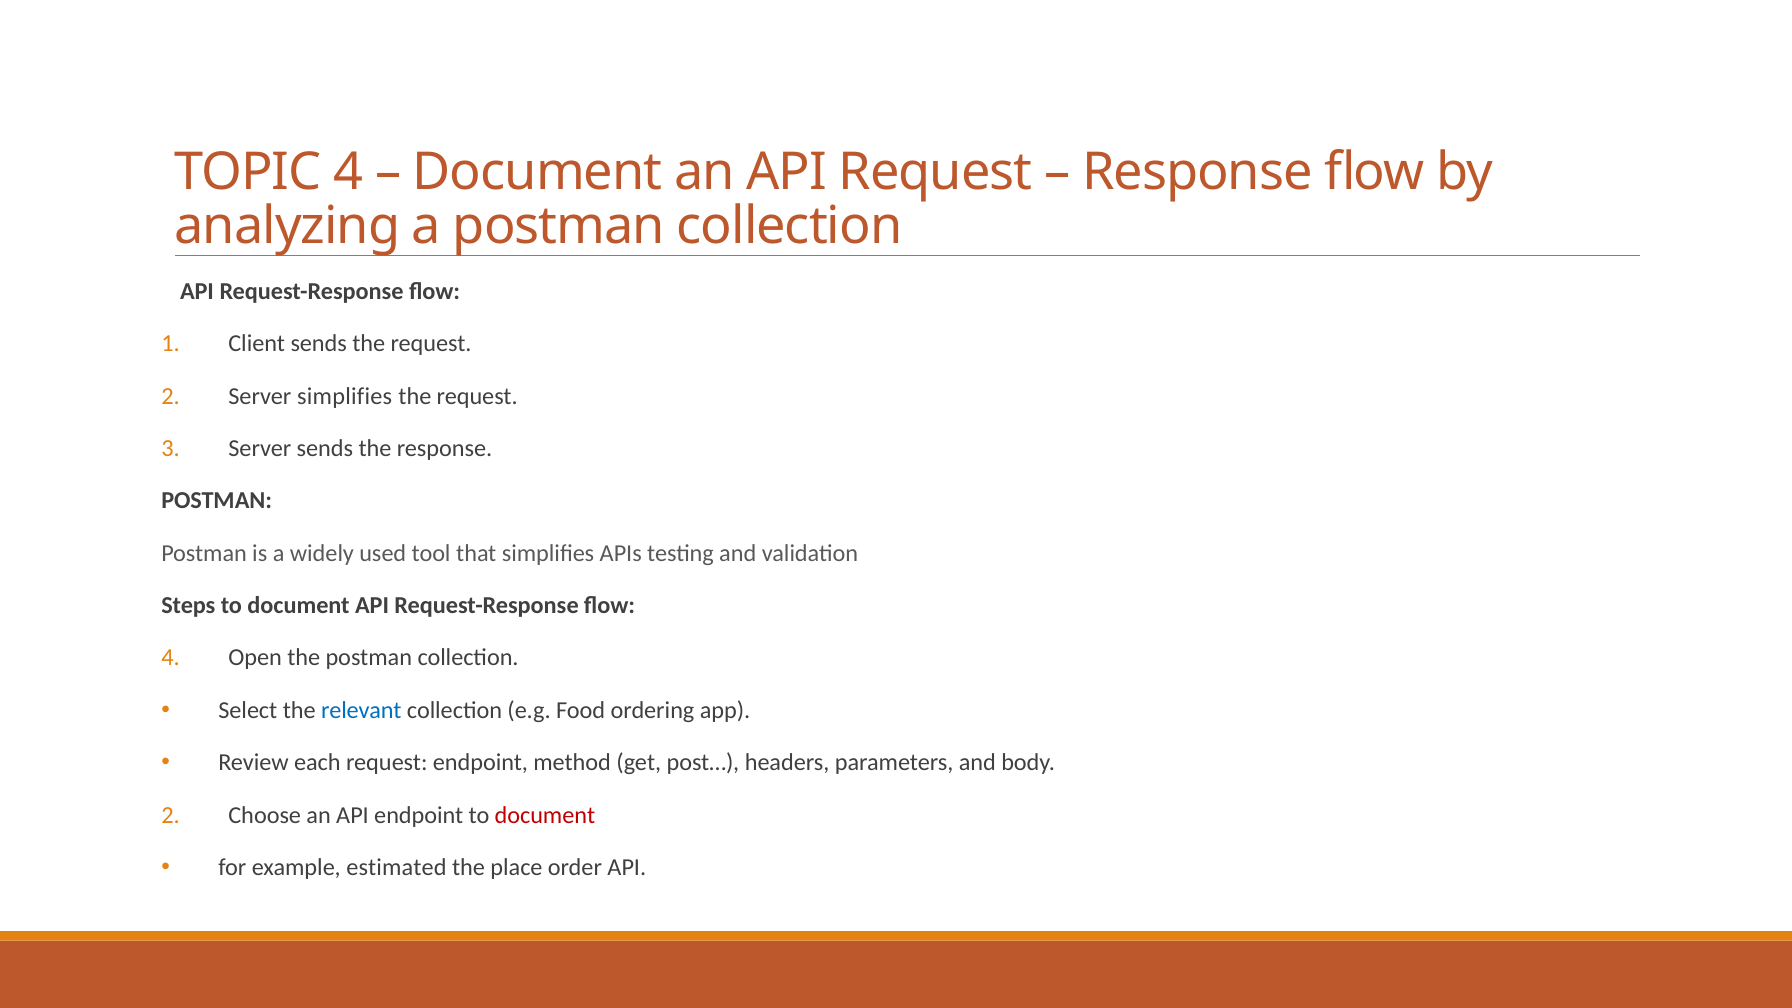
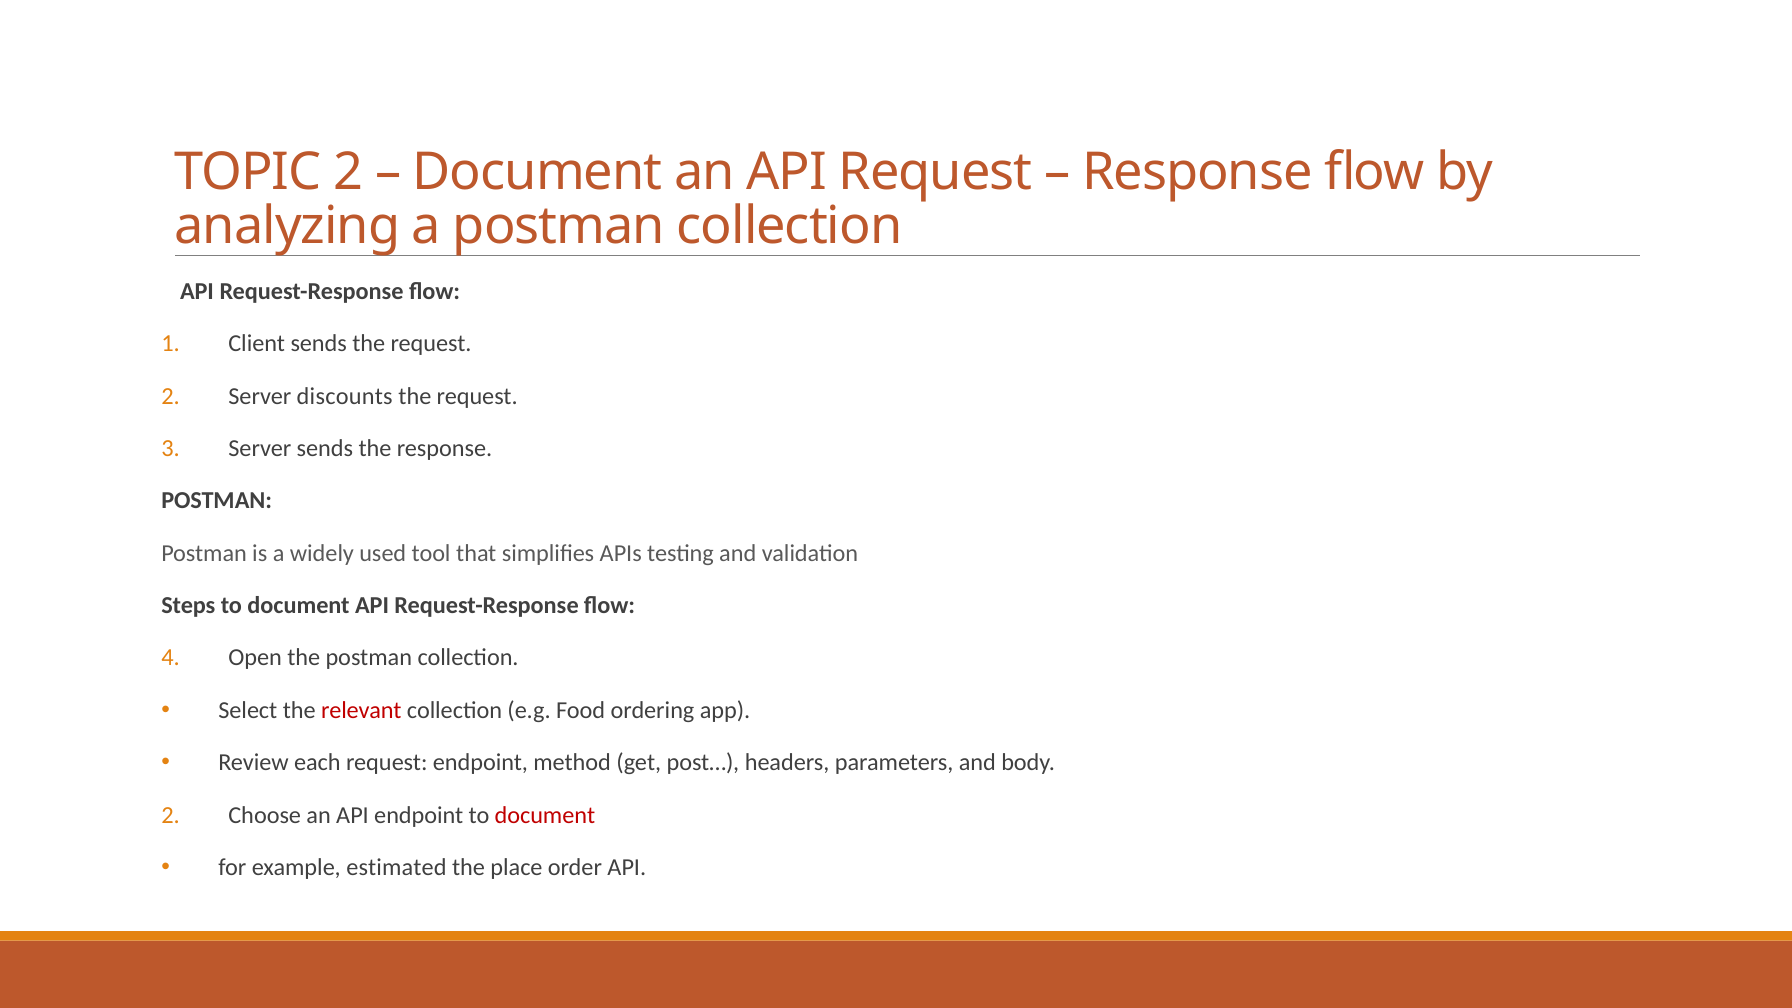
TOPIC 4: 4 -> 2
Server simplifies: simplifies -> discounts
relevant colour: blue -> red
